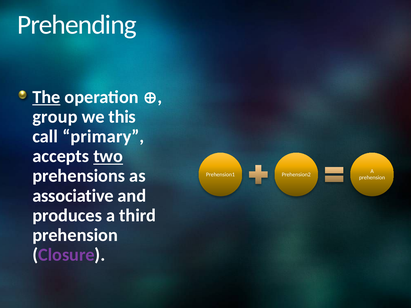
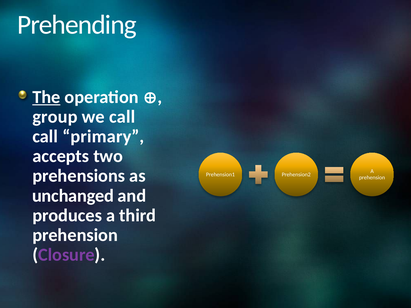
we this: this -> call
two underline: present -> none
associative: associative -> unchanged
